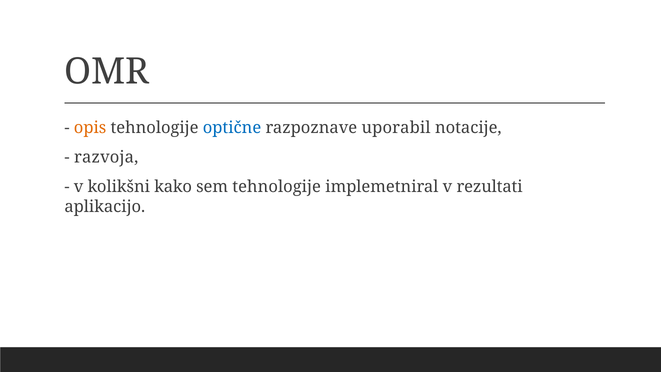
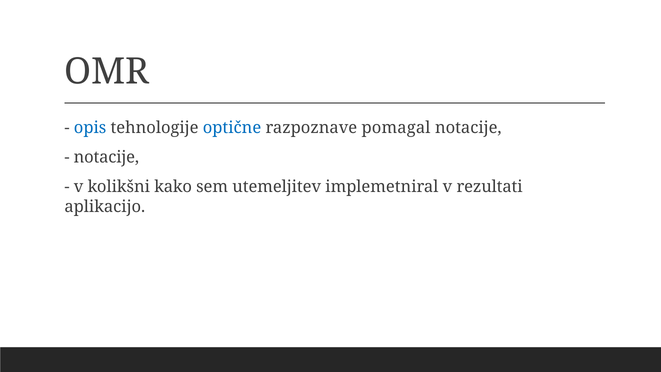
opis colour: orange -> blue
uporabil: uporabil -> pomagal
razvoja at (106, 157): razvoja -> notacije
sem tehnologije: tehnologije -> utemeljitev
